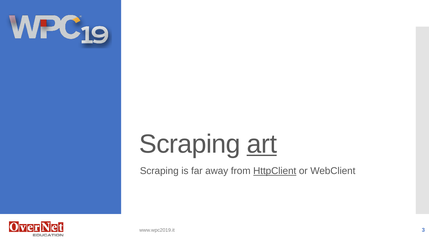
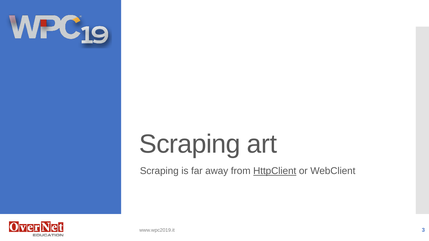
art underline: present -> none
